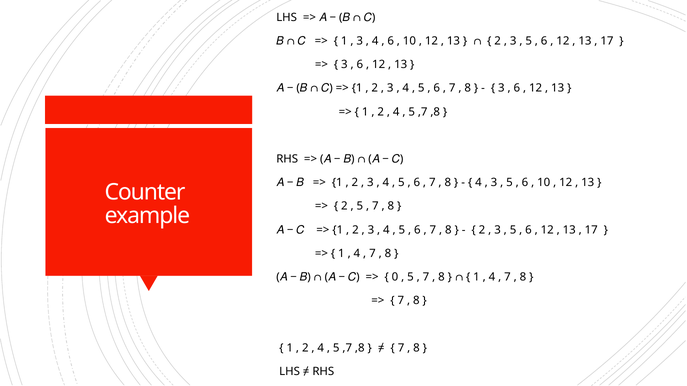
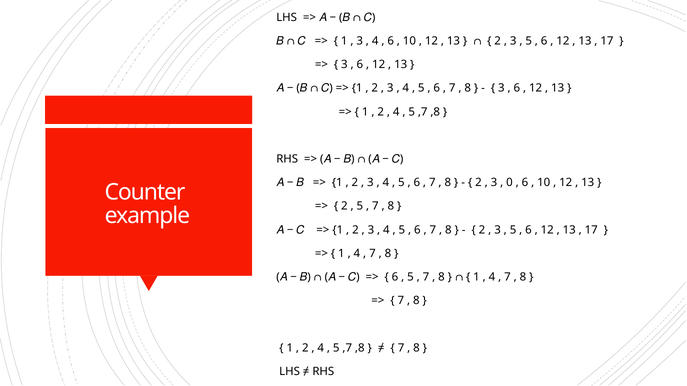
4 at (478, 183): 4 -> 2
5 at (510, 183): 5 -> 0
0 at (395, 277): 0 -> 6
